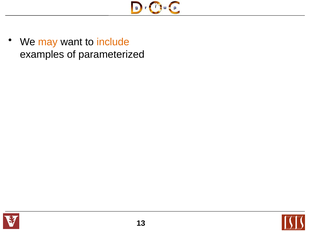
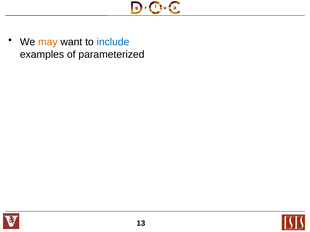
include colour: orange -> blue
